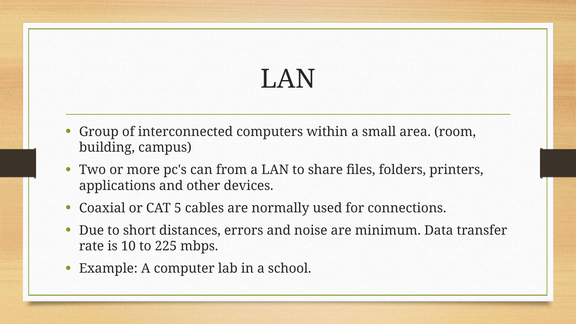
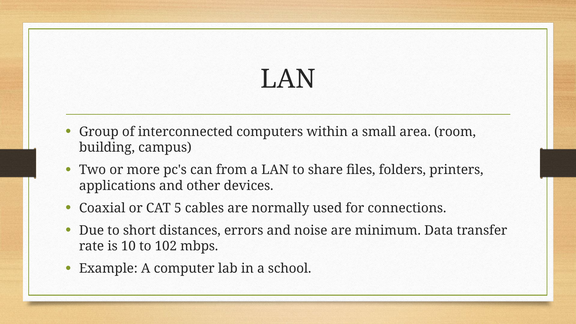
225: 225 -> 102
